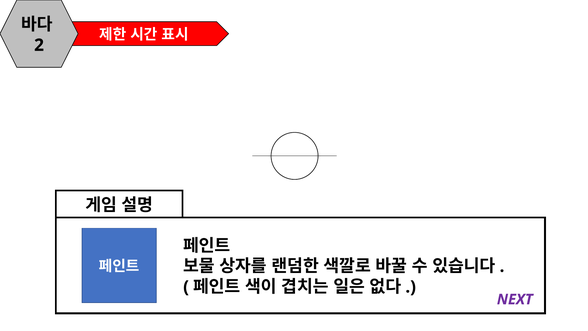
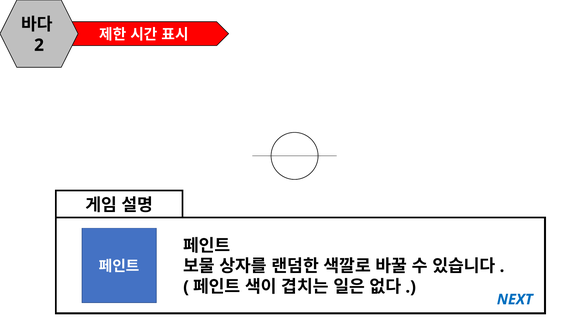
NEXT colour: purple -> blue
